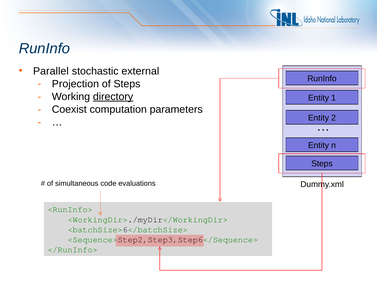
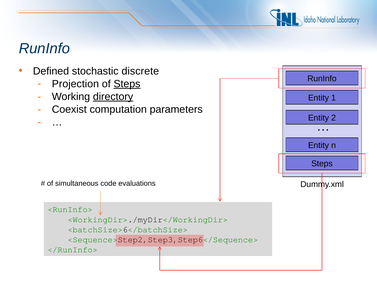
Parallel: Parallel -> Defined
external: external -> discrete
Steps at (127, 84) underline: none -> present
